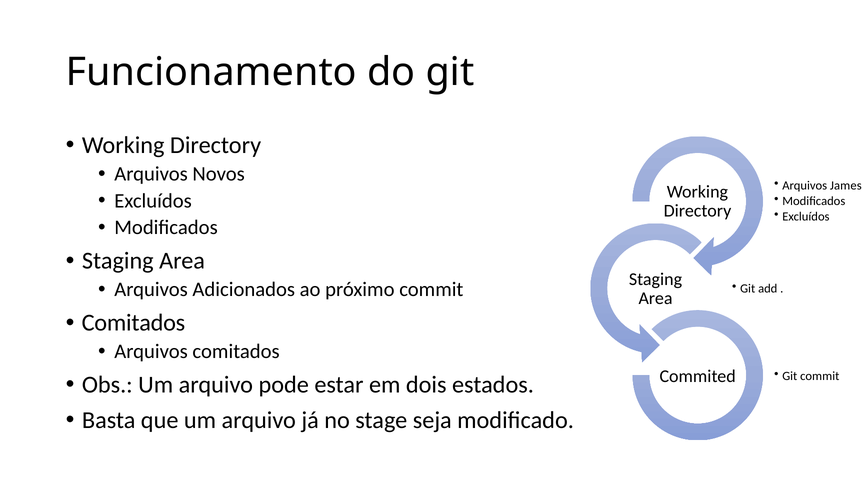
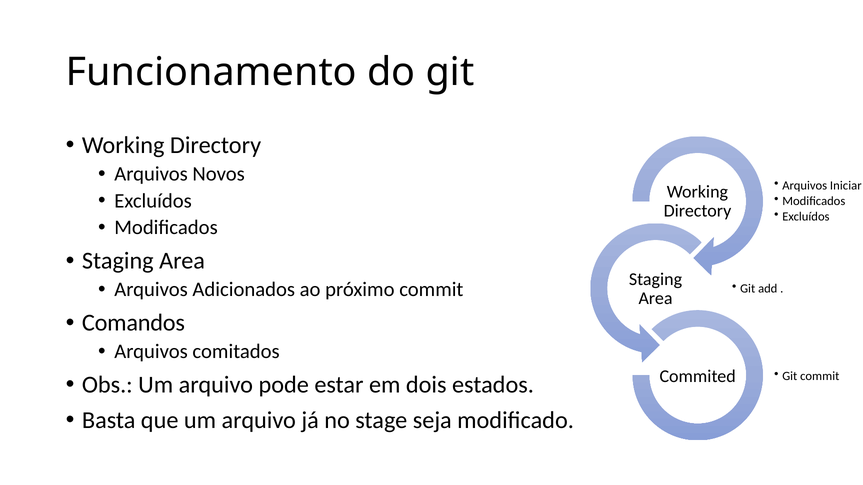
James: James -> Iniciar
Comitados at (133, 323): Comitados -> Comandos
